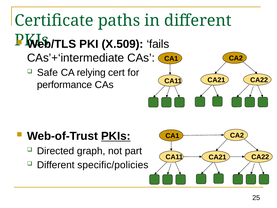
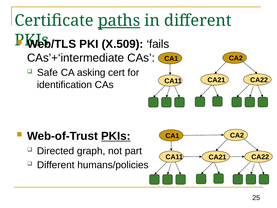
paths underline: none -> present
relying: relying -> asking
performance: performance -> identification
specific/policies: specific/policies -> humans/policies
